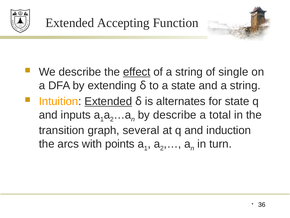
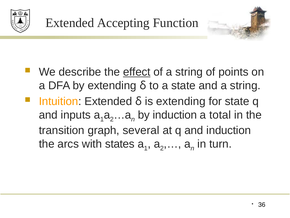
single: single -> points
Extended at (108, 101) underline: present -> none
is alternates: alternates -> extending
by describe: describe -> induction
points: points -> states
